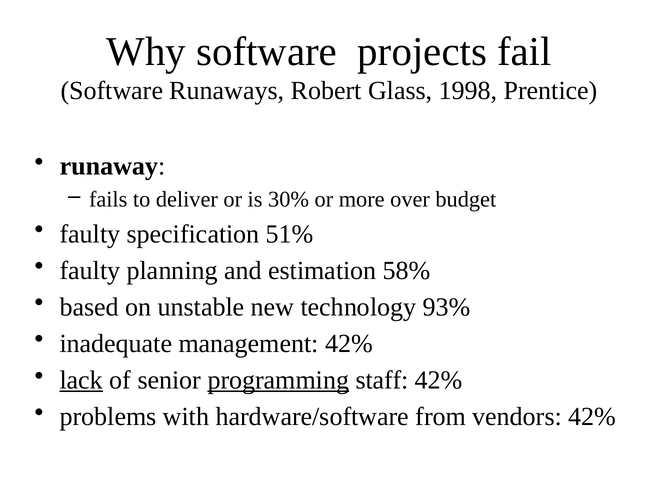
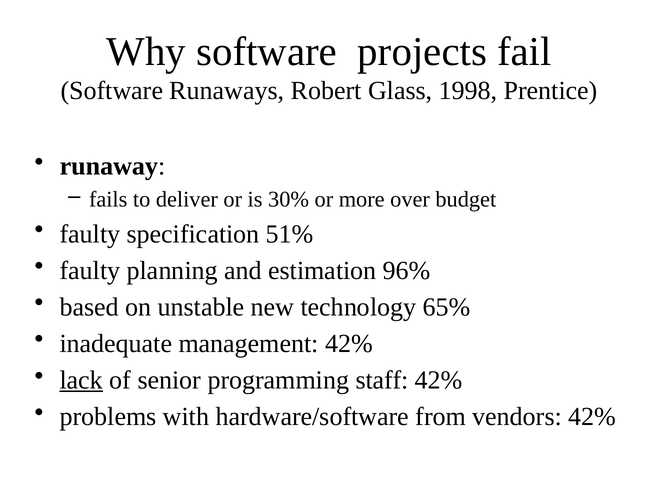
58%: 58% -> 96%
93%: 93% -> 65%
programming underline: present -> none
